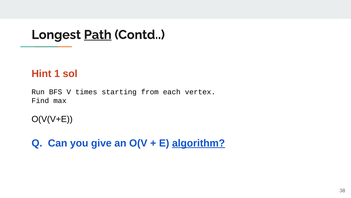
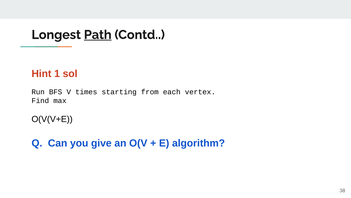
algorithm underline: present -> none
